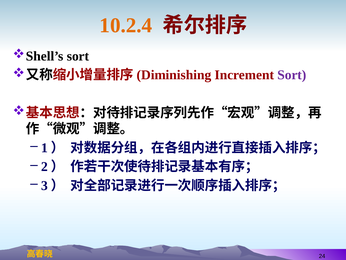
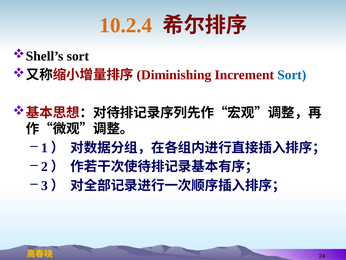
Sort at (292, 75) colour: purple -> blue
